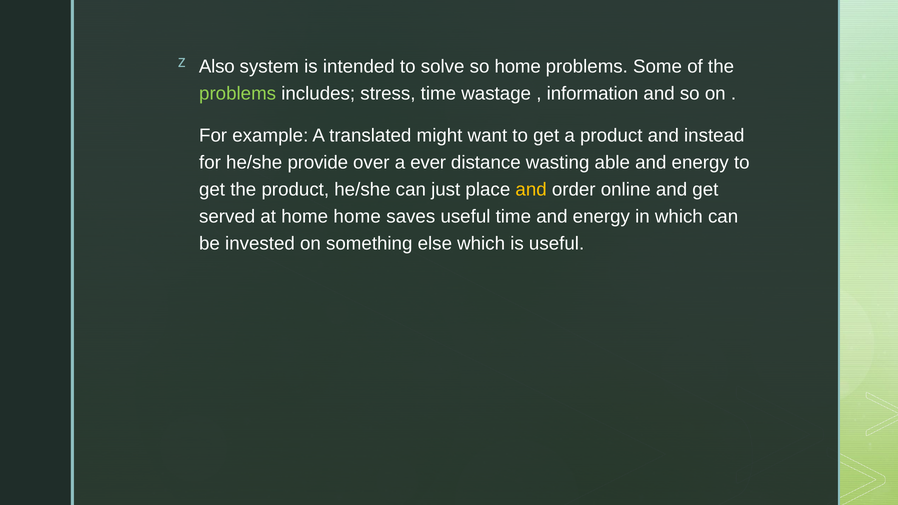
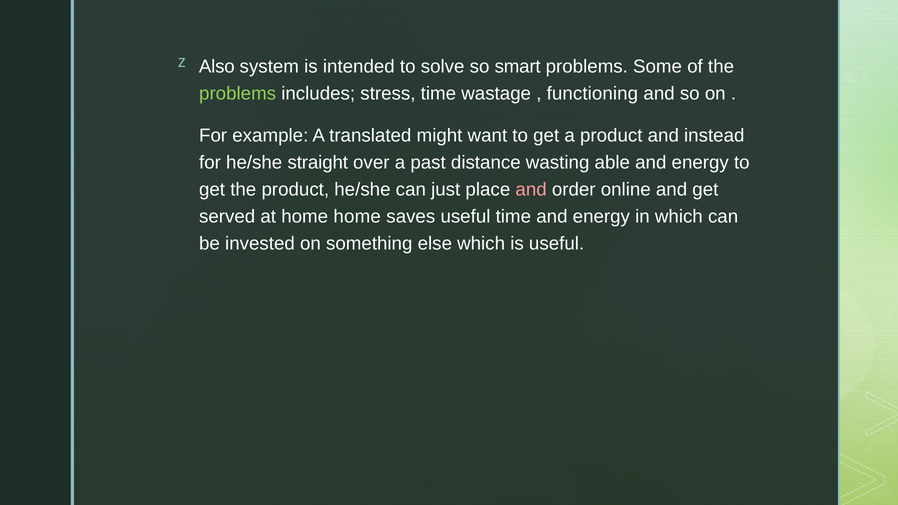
so home: home -> smart
information: information -> functioning
provide: provide -> straight
ever: ever -> past
and at (531, 190) colour: yellow -> pink
